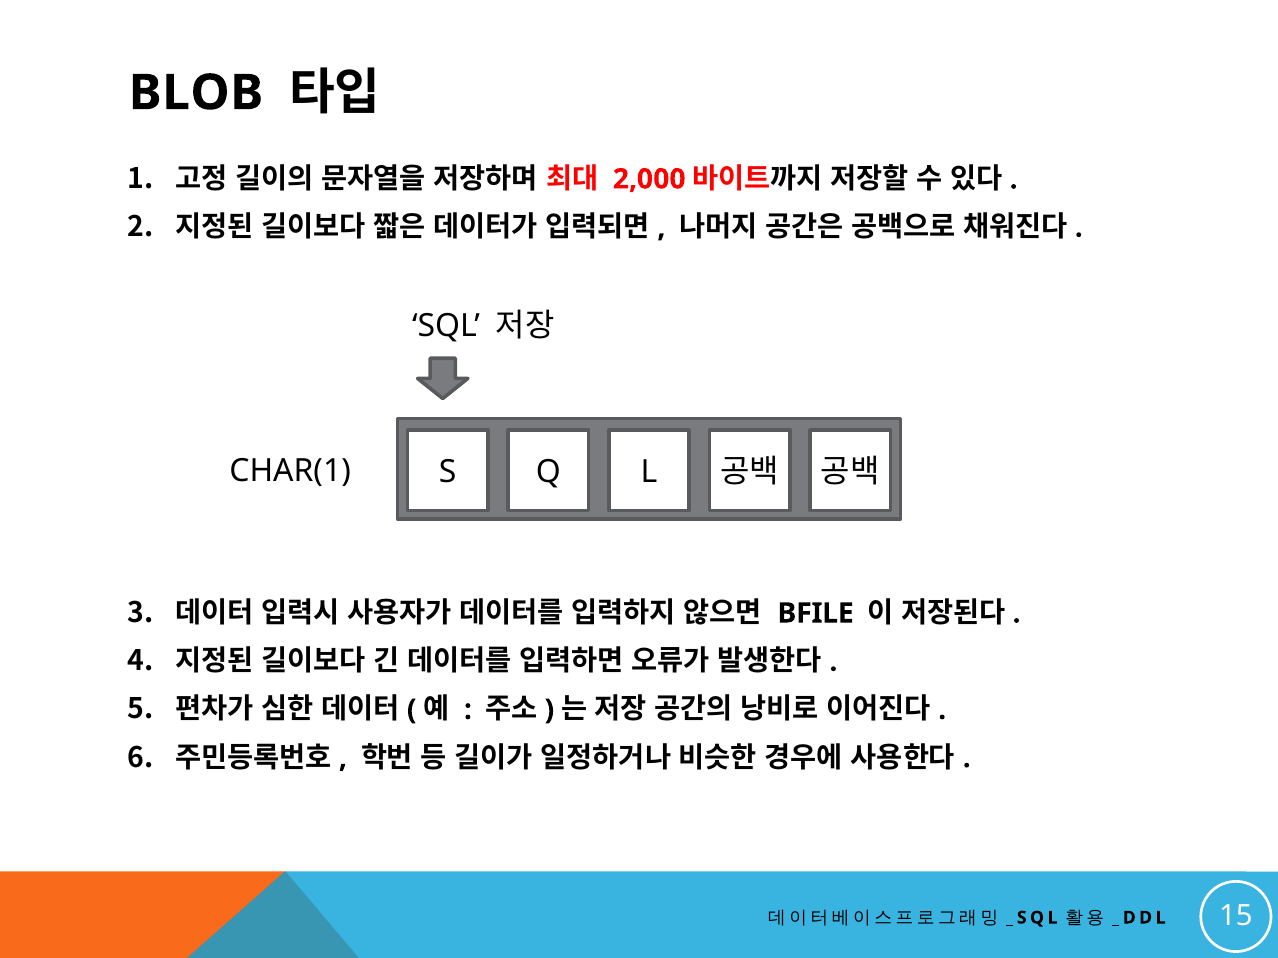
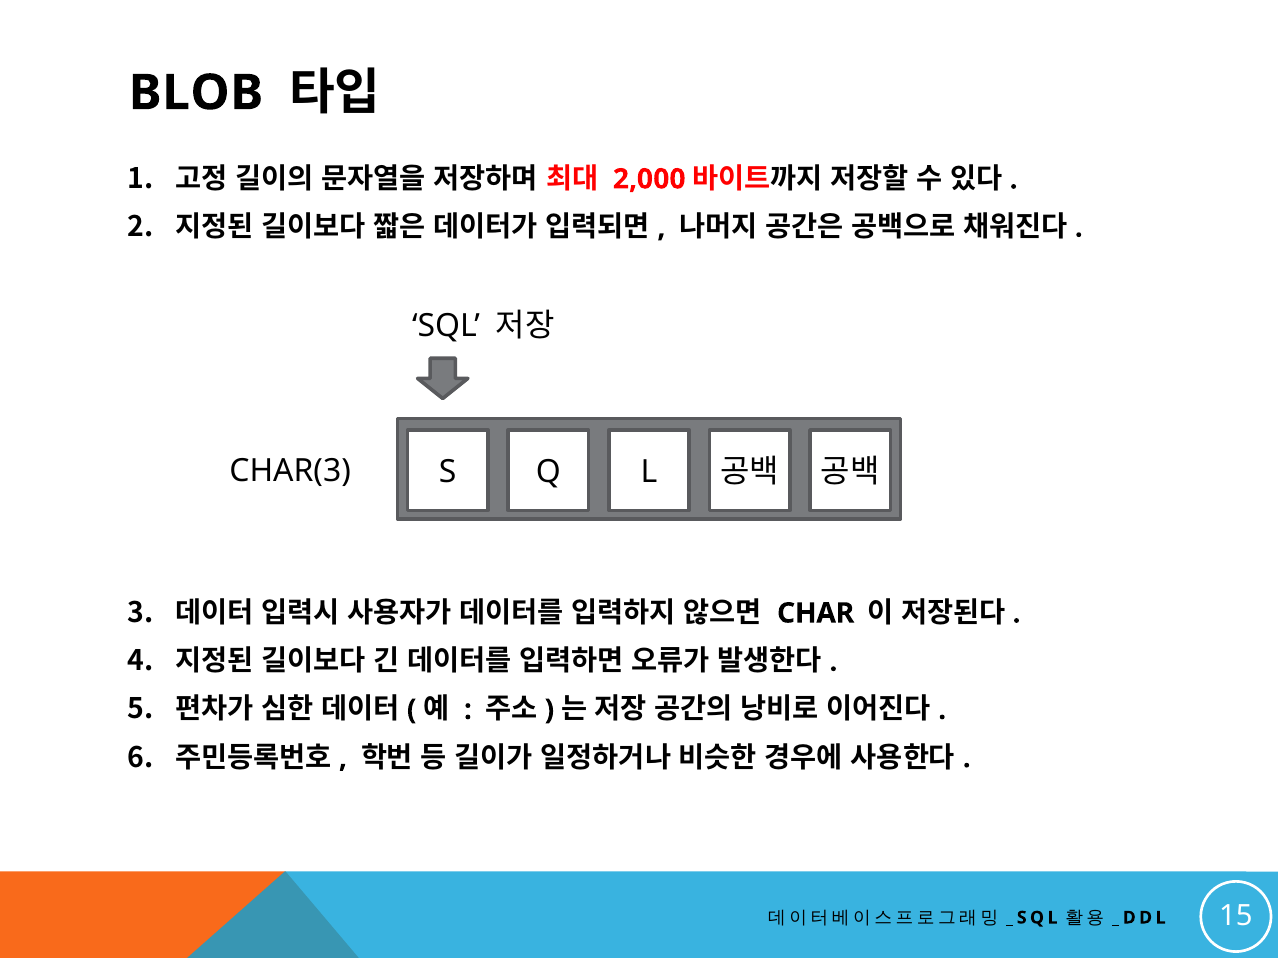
CHAR(1: CHAR(1 -> CHAR(3
BFILE: BFILE -> CHAR
